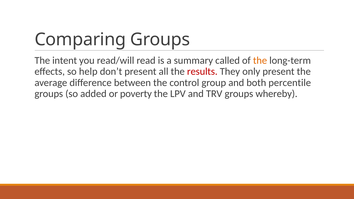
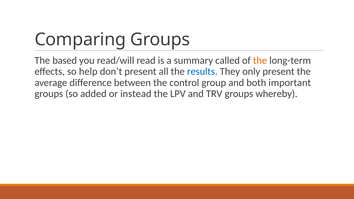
intent: intent -> based
results colour: red -> blue
percentile: percentile -> important
poverty: poverty -> instead
